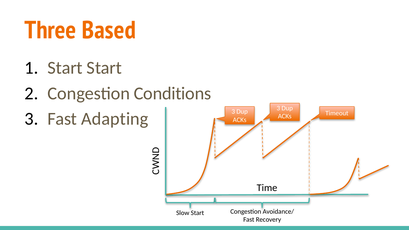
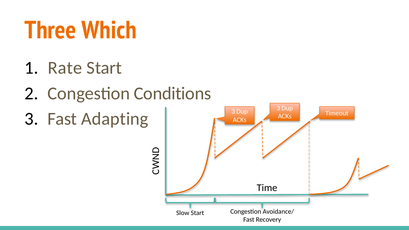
Based: Based -> Which
Start at (65, 68): Start -> Rate
